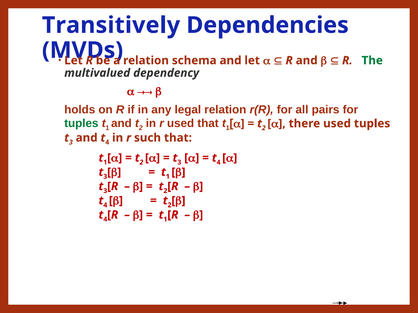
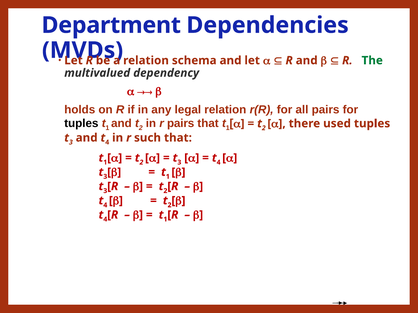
Transitively: Transitively -> Department
tuples at (81, 124) colour: green -> black
r used: used -> pairs
